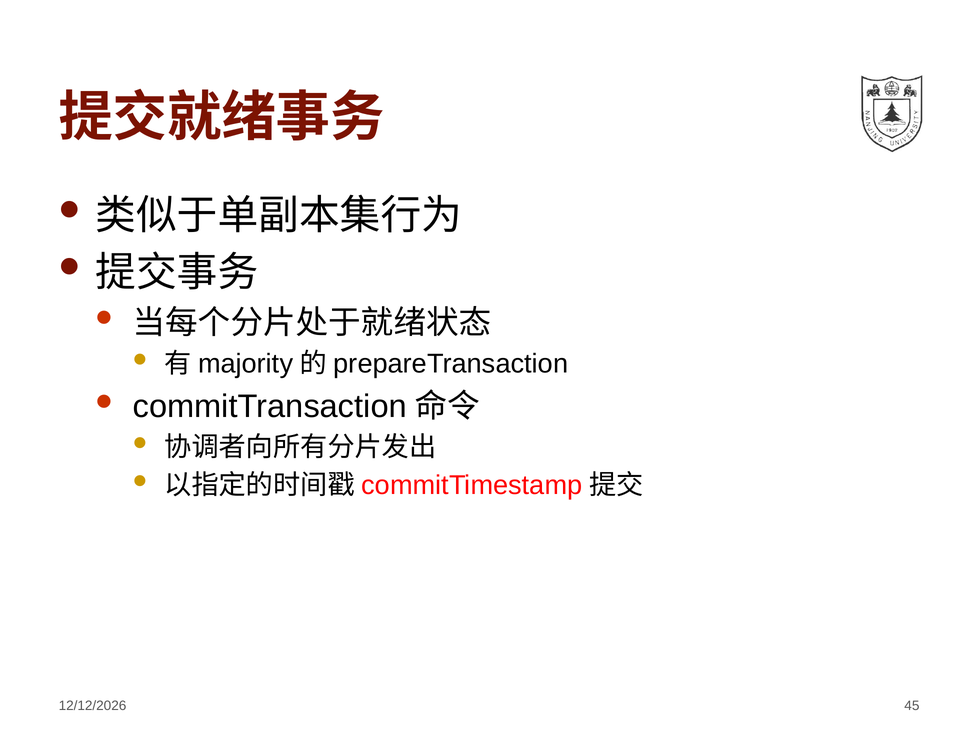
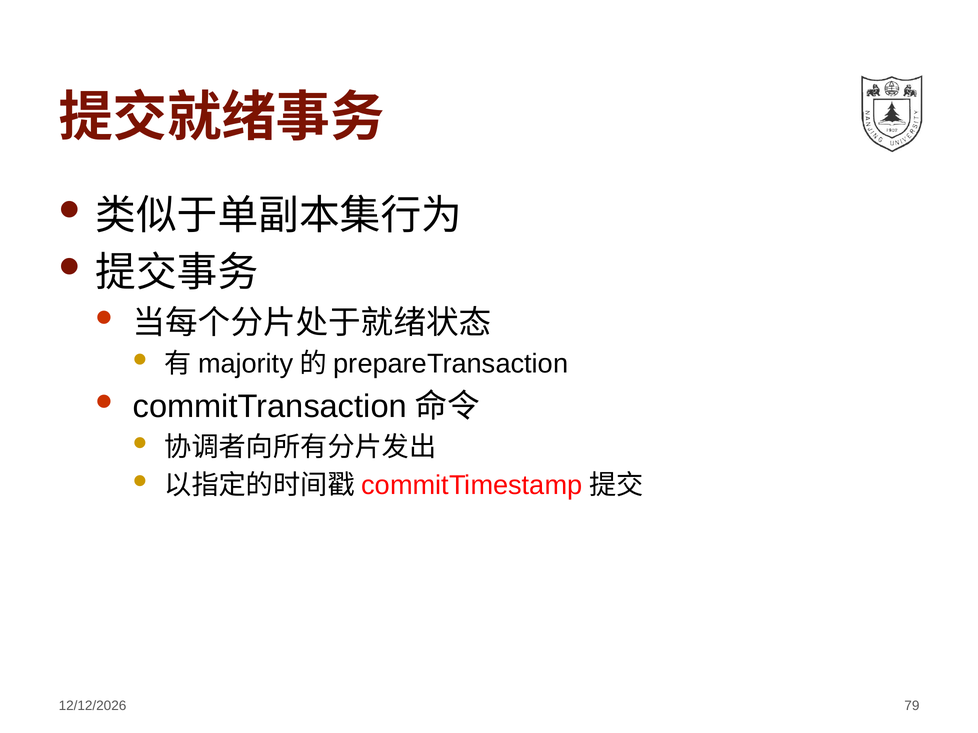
45: 45 -> 79
